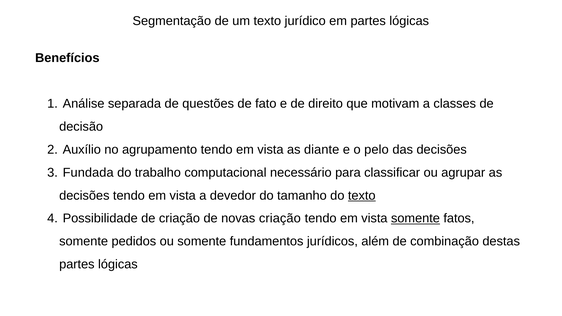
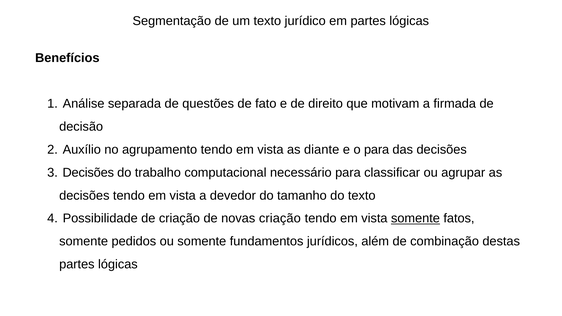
classes: classes -> firmada
o pelo: pelo -> para
Fundada at (88, 173): Fundada -> Decisões
texto at (362, 196) underline: present -> none
